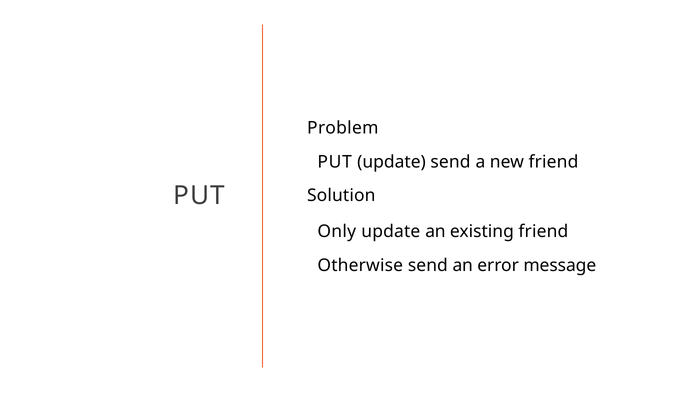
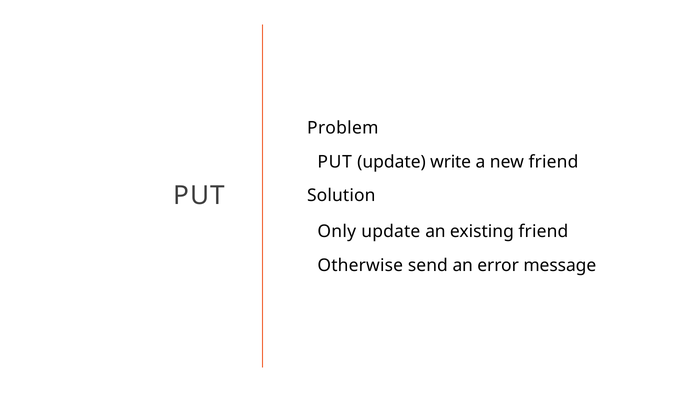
update send: send -> write
